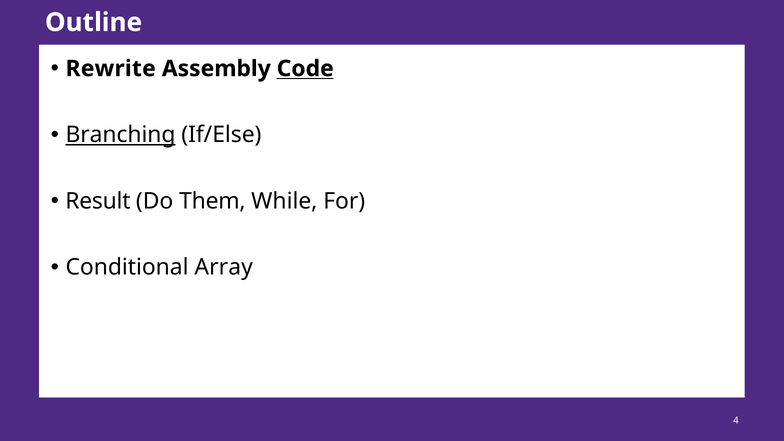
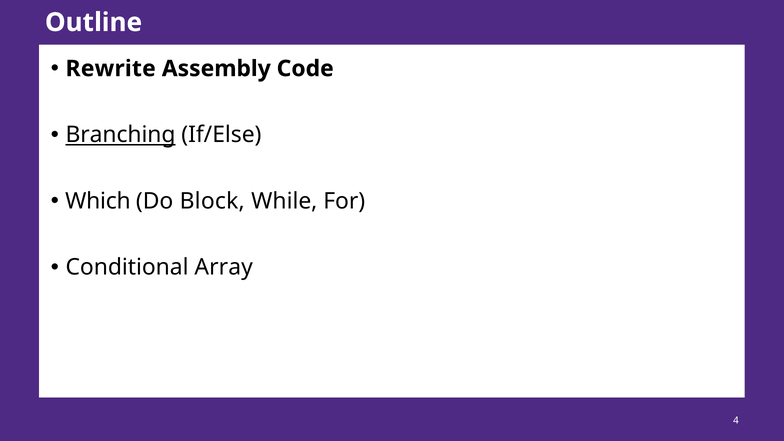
Code underline: present -> none
Result: Result -> Which
Them: Them -> Block
